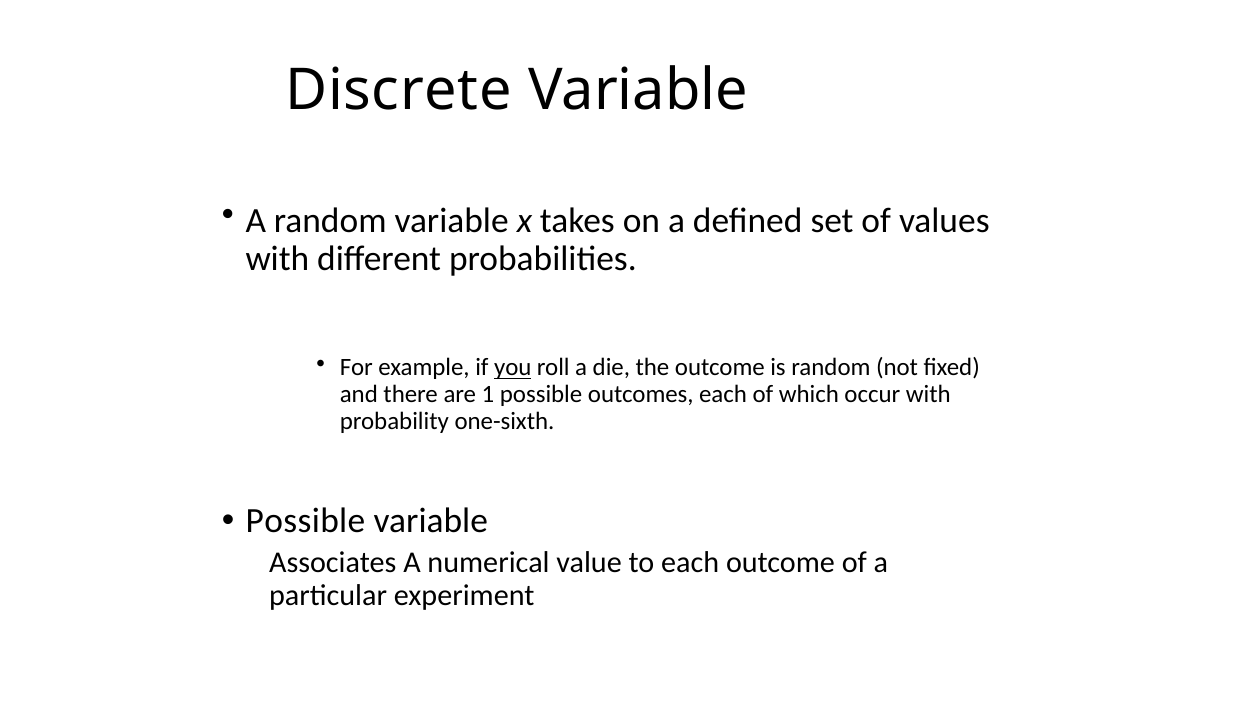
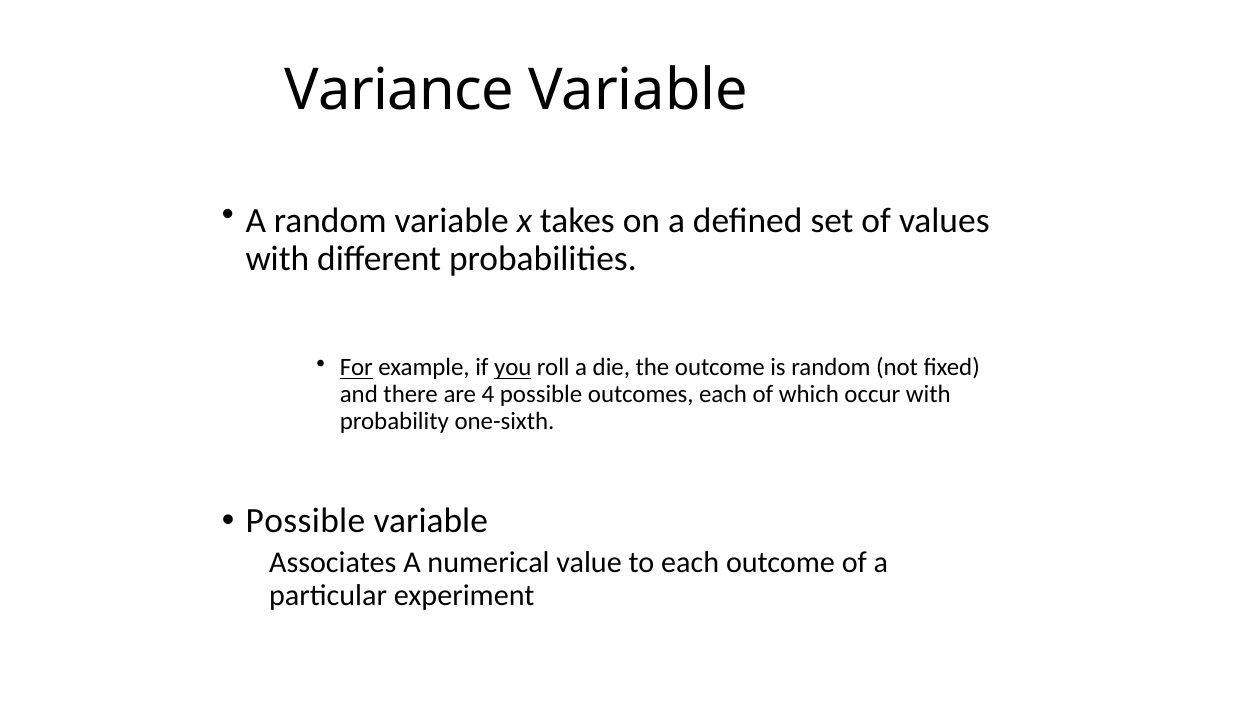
Discrete: Discrete -> Variance
For underline: none -> present
1: 1 -> 4
